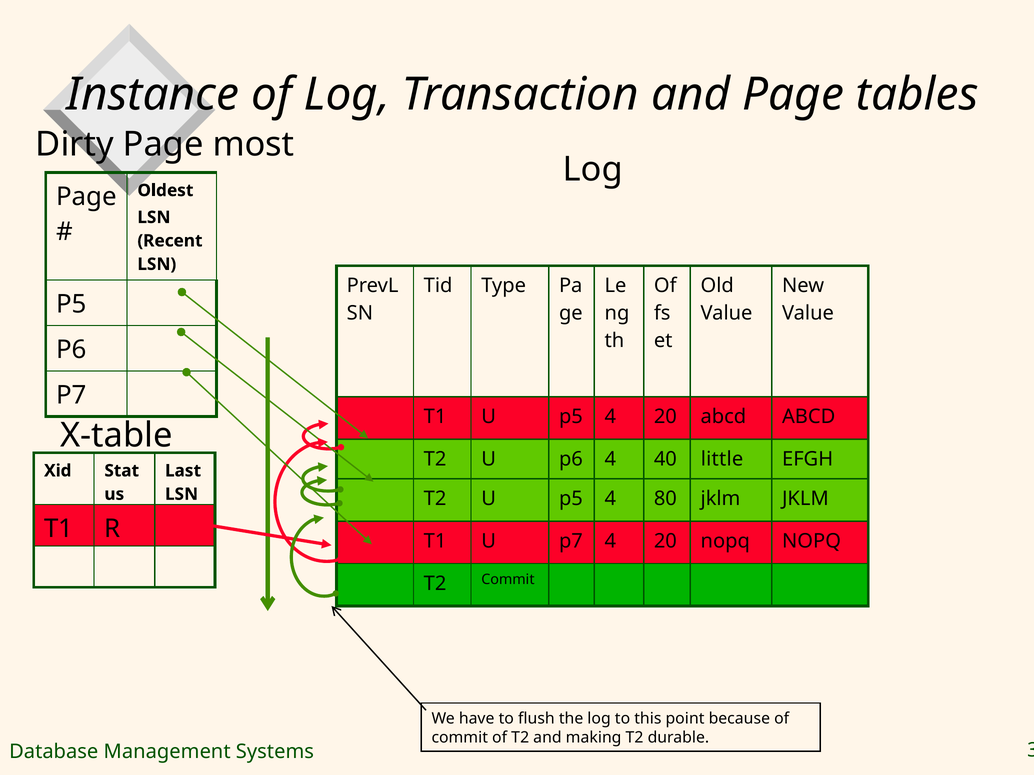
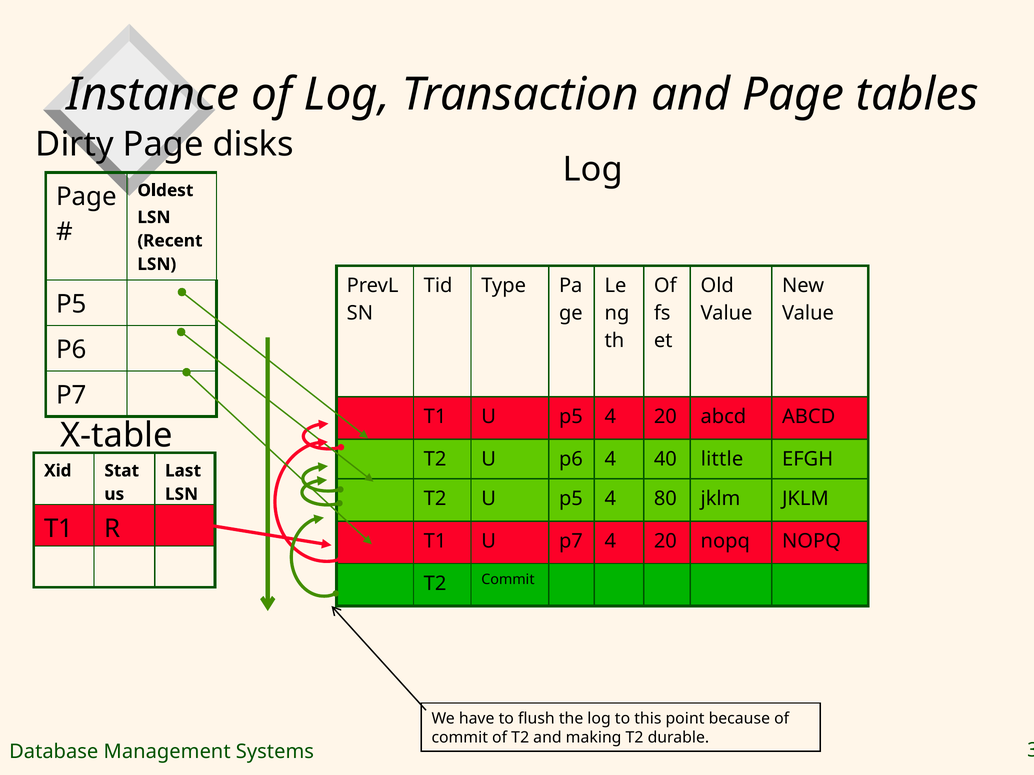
most: most -> disks
